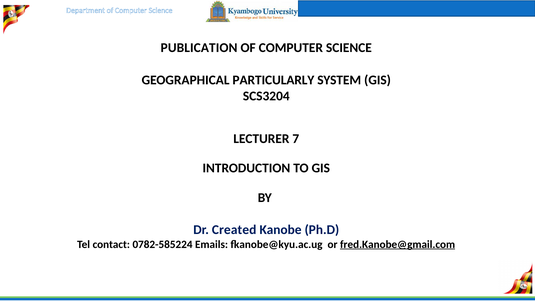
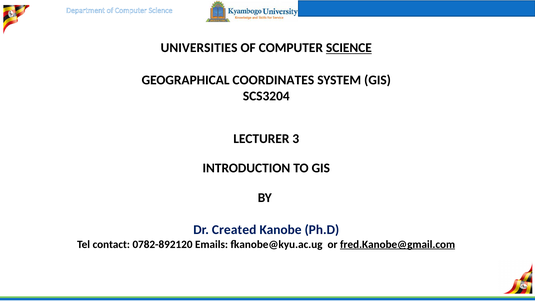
PUBLICATION: PUBLICATION -> UNIVERSITIES
SCIENCE at (349, 48) underline: none -> present
PARTICULARLY: PARTICULARLY -> COORDINATES
7: 7 -> 3
0782-585224: 0782-585224 -> 0782-892120
